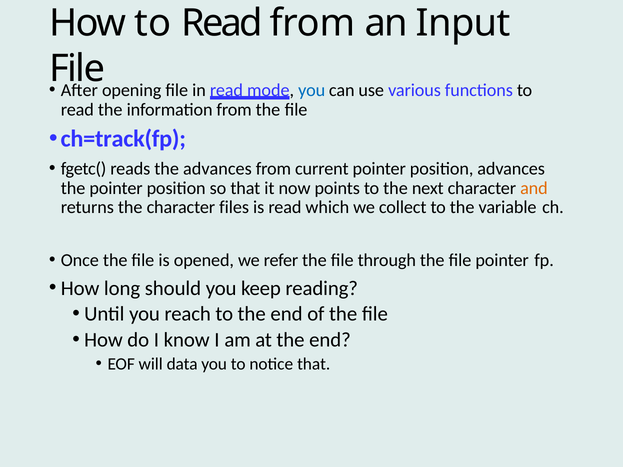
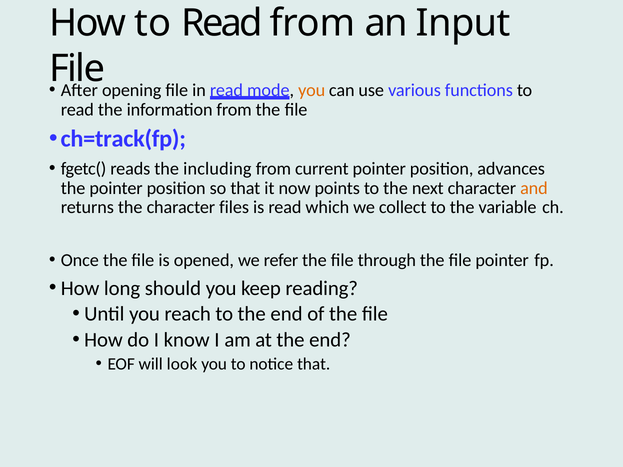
you at (312, 90) colour: blue -> orange
the advances: advances -> including
data: data -> look
